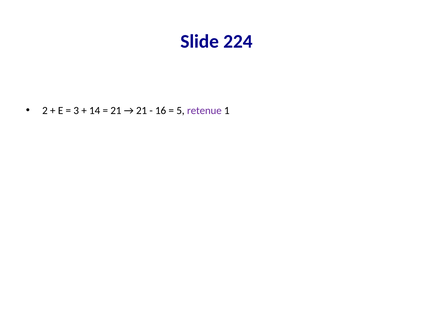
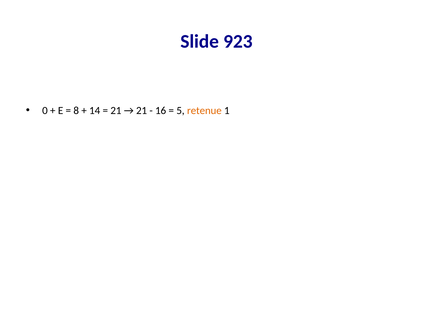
224: 224 -> 923
2: 2 -> 0
3: 3 -> 8
retenue colour: purple -> orange
